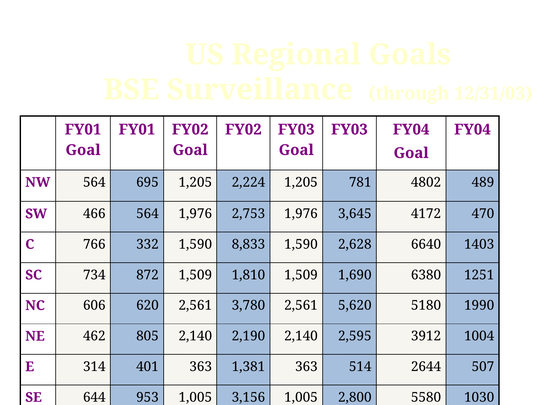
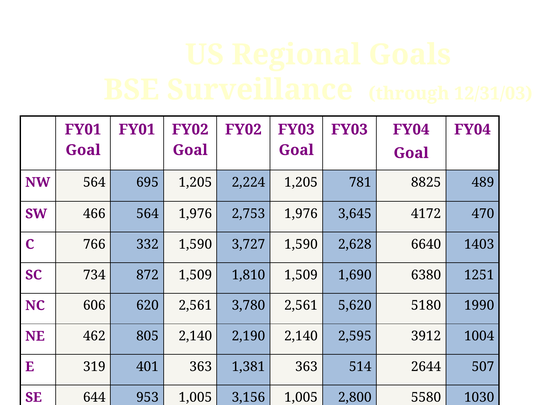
4802: 4802 -> 8825
8,833: 8,833 -> 3,727
314: 314 -> 319
